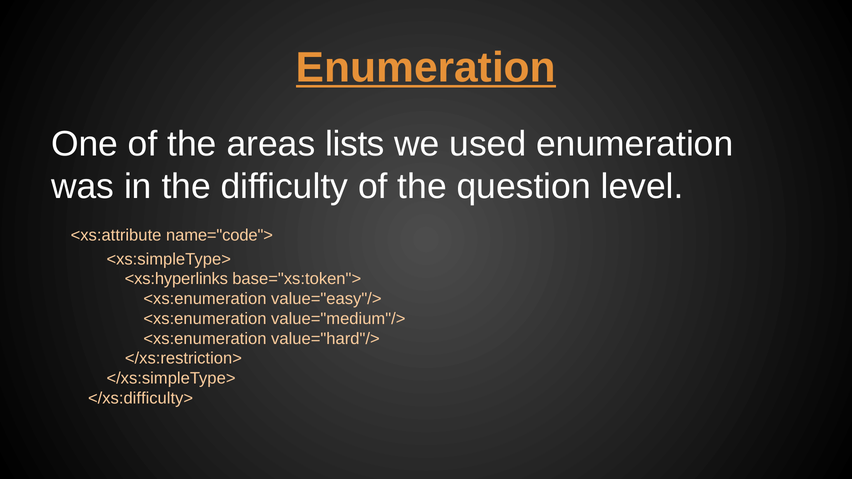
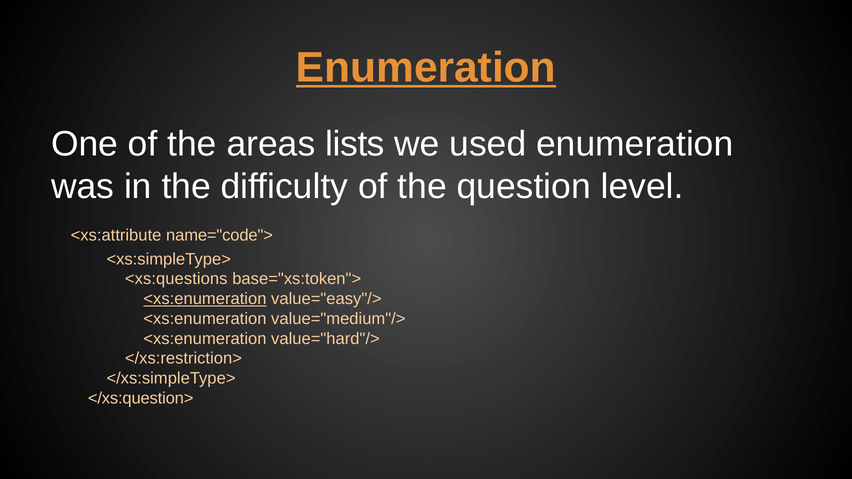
<xs:hyperlinks: <xs:hyperlinks -> <xs:questions
<xs:enumeration at (205, 299) underline: none -> present
</xs:difficulty>: </xs:difficulty> -> </xs:question>
